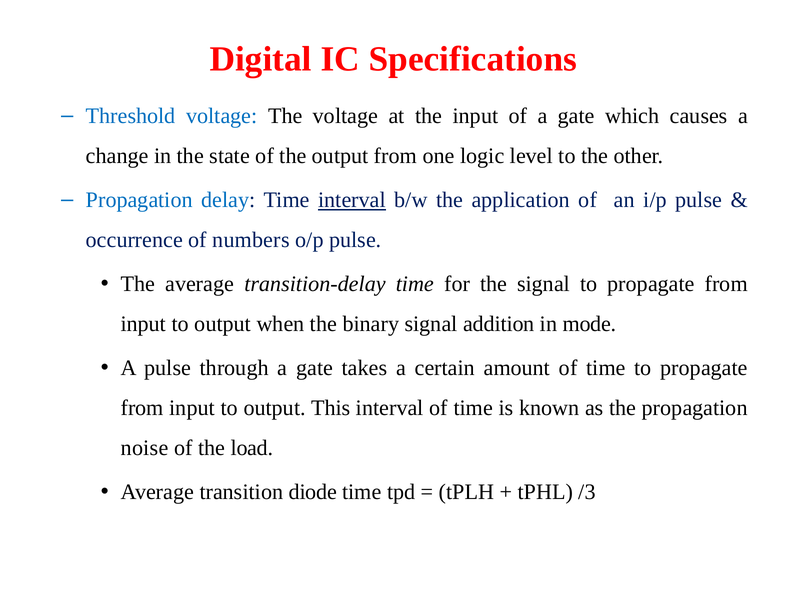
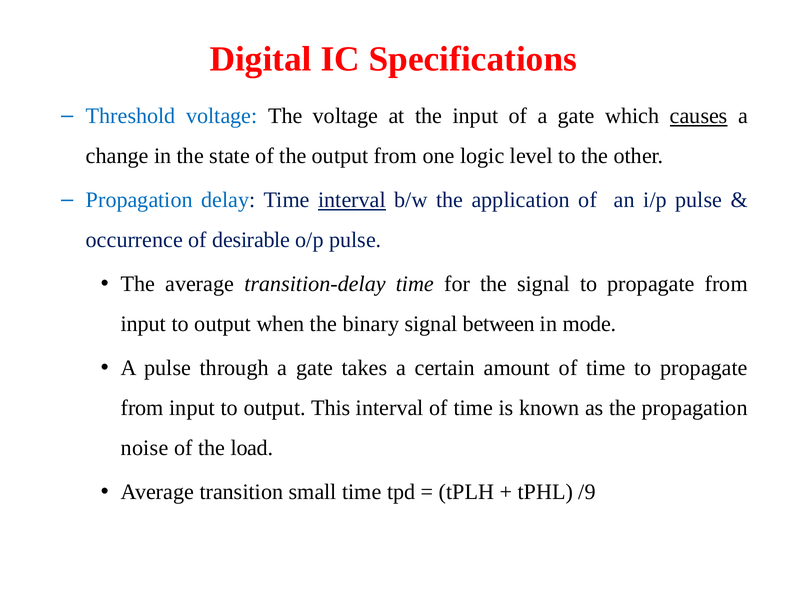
causes underline: none -> present
numbers: numbers -> desirable
addition: addition -> between
diode: diode -> small
/3: /3 -> /9
